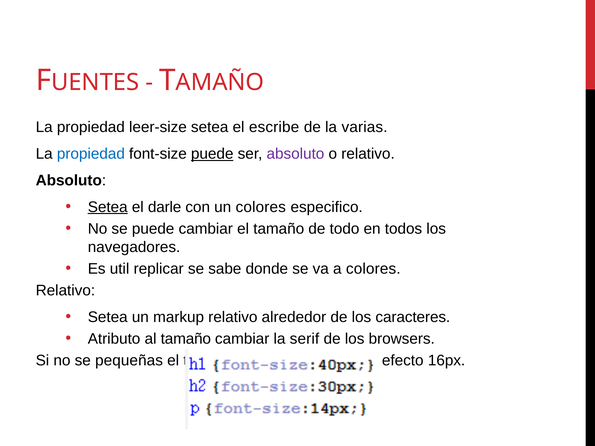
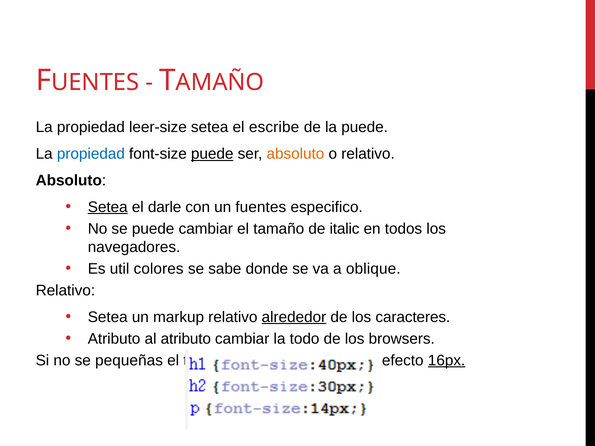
la varias: varias -> puede
absoluto at (295, 154) colour: purple -> orange
un colores: colores -> fuentes
todo: todo -> italic
replicar: replicar -> colores
a colores: colores -> oblique
alrededor underline: none -> present
al tamaño: tamaño -> atributo
serif: serif -> todo
16px underline: none -> present
